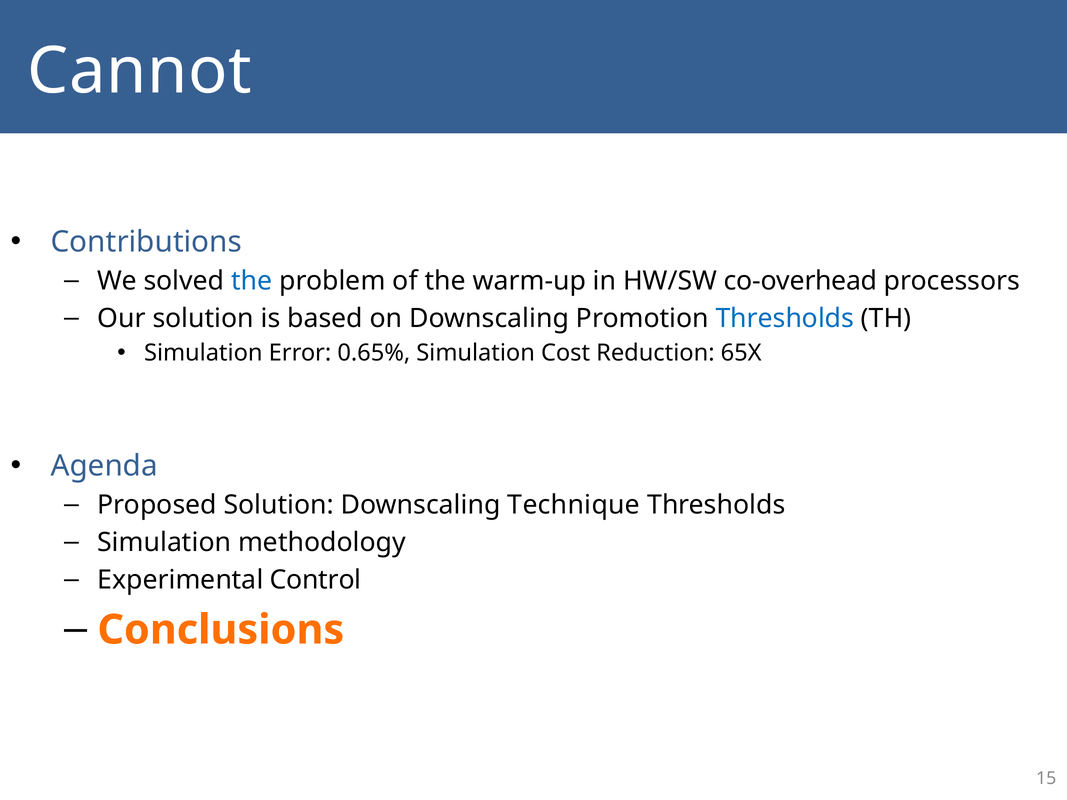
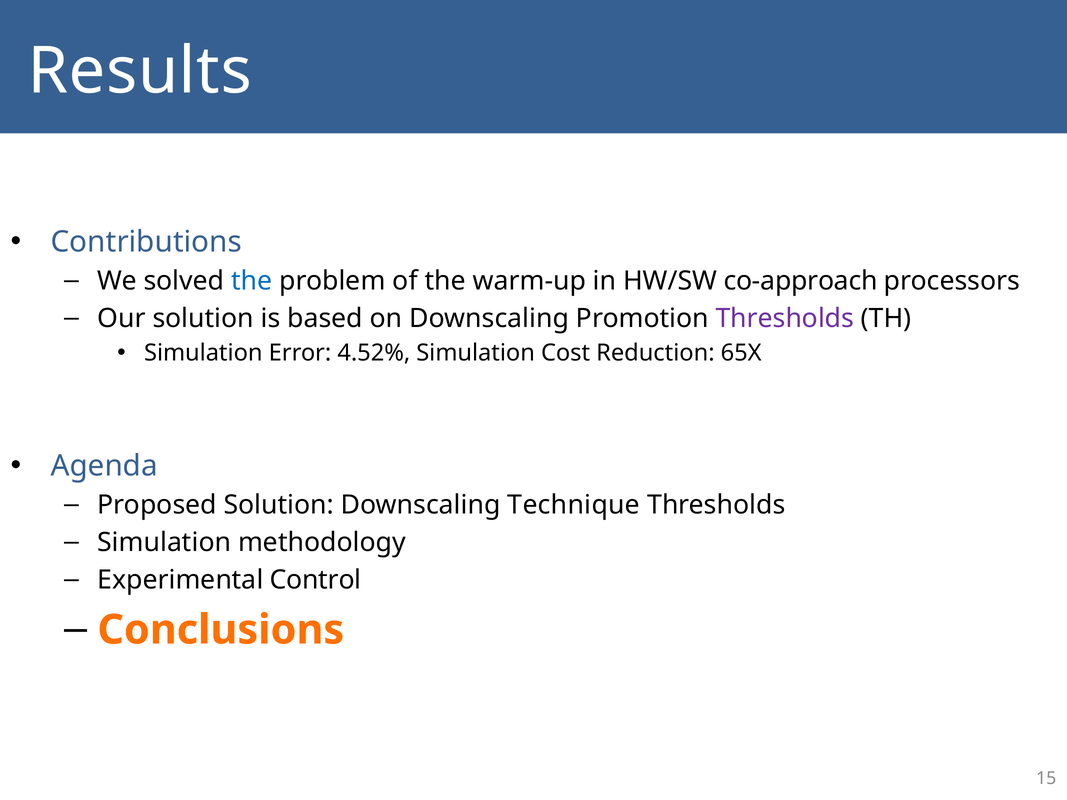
Cannot: Cannot -> Results
co-overhead: co-overhead -> co-approach
Thresholds at (785, 318) colour: blue -> purple
0.65%: 0.65% -> 4.52%
